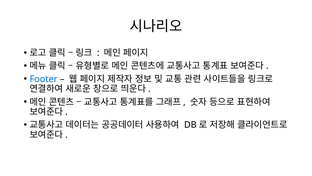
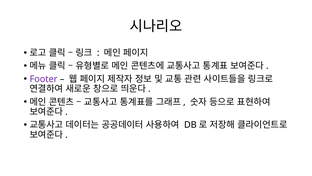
Footer colour: blue -> purple
